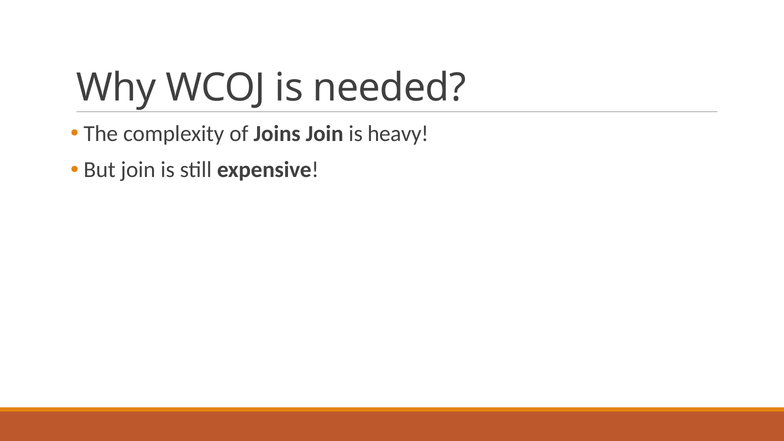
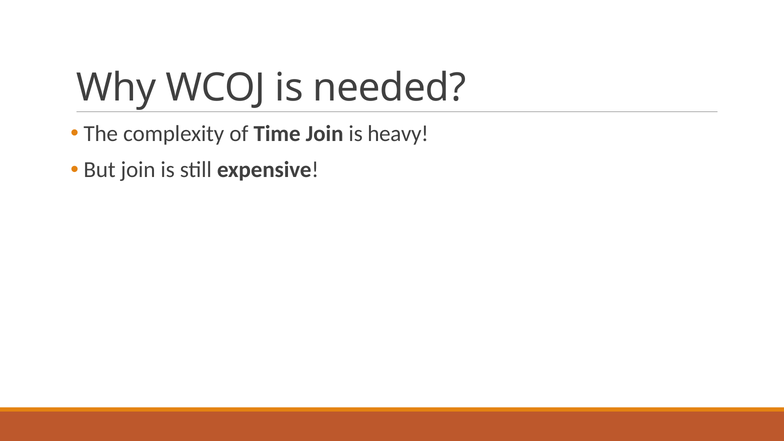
Joins: Joins -> Time
